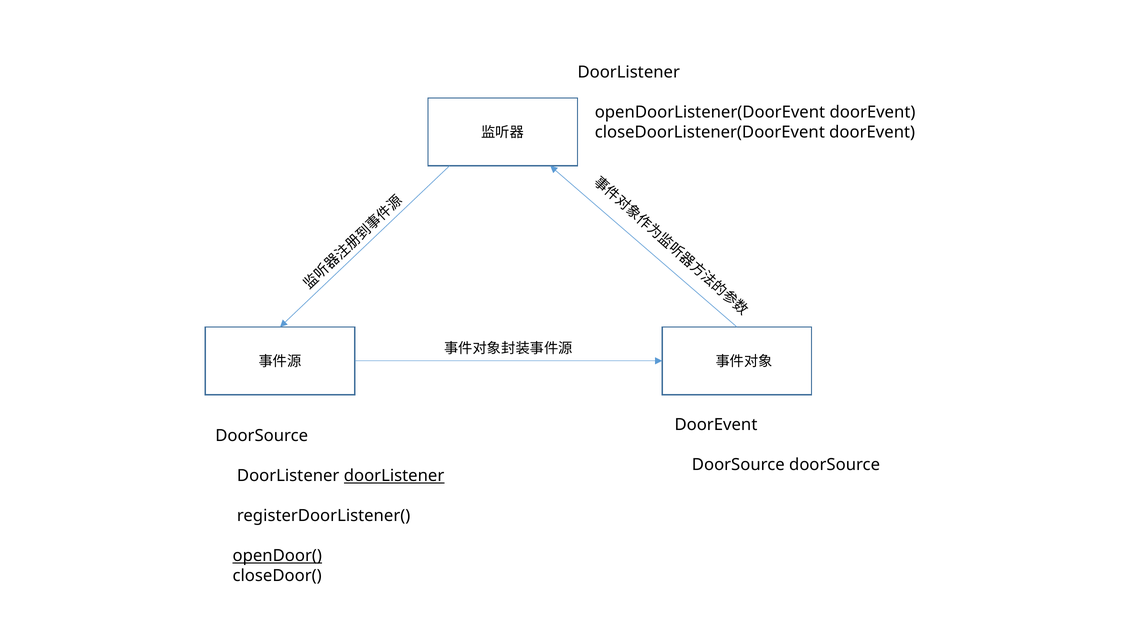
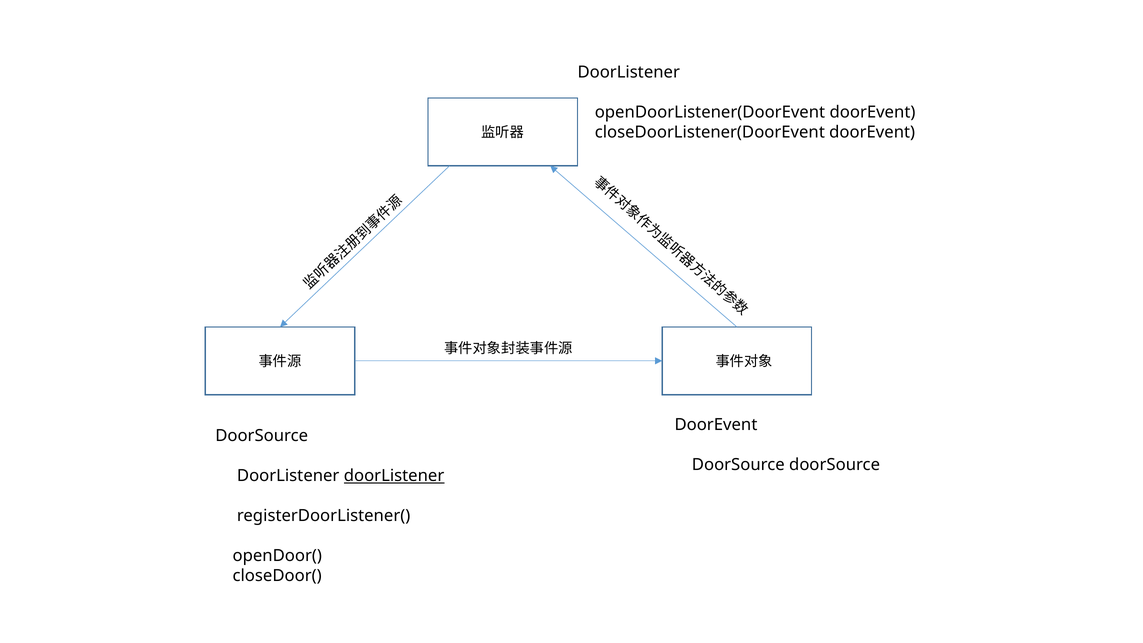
openDoor( underline: present -> none
